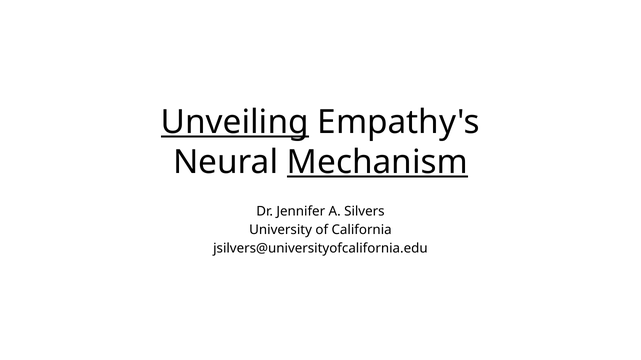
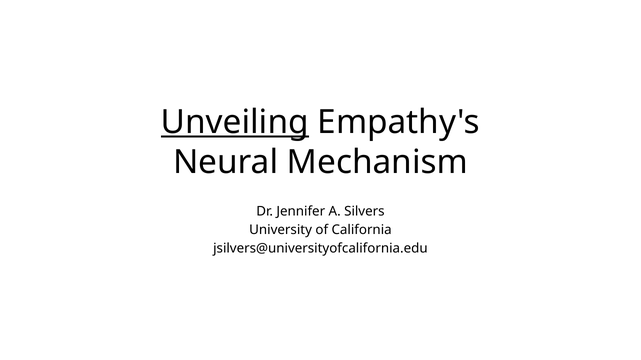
Mechanism underline: present -> none
